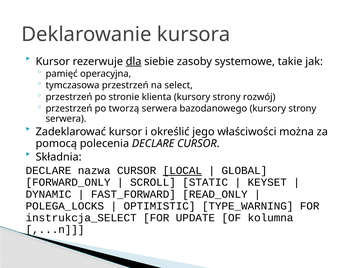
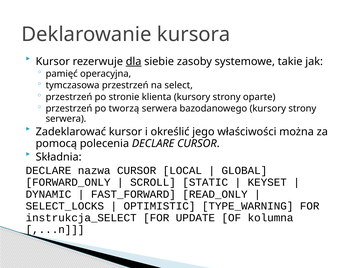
rozwój: rozwój -> oparte
LOCAL underline: present -> none
POLEGA_LOCKS: POLEGA_LOCKS -> SELECT_LOCKS
